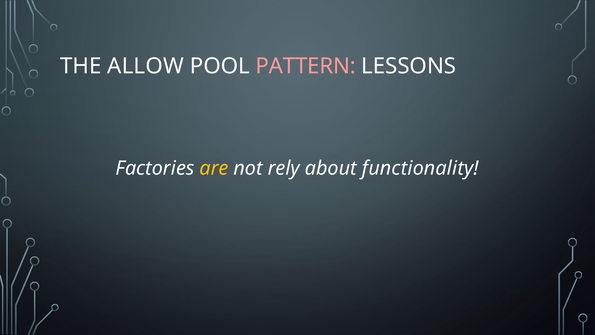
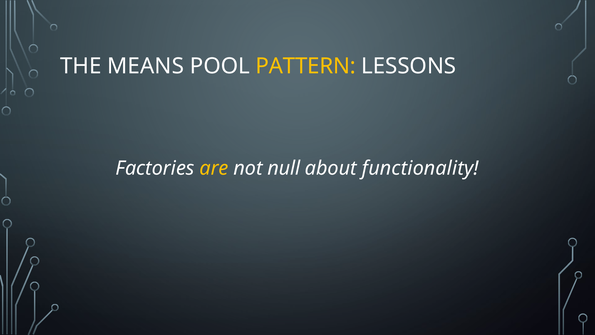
ALLOW: ALLOW -> MEANS
PATTERN colour: pink -> yellow
rely: rely -> null
